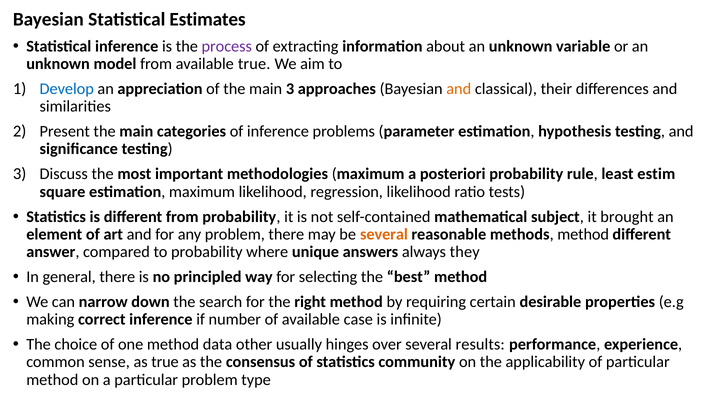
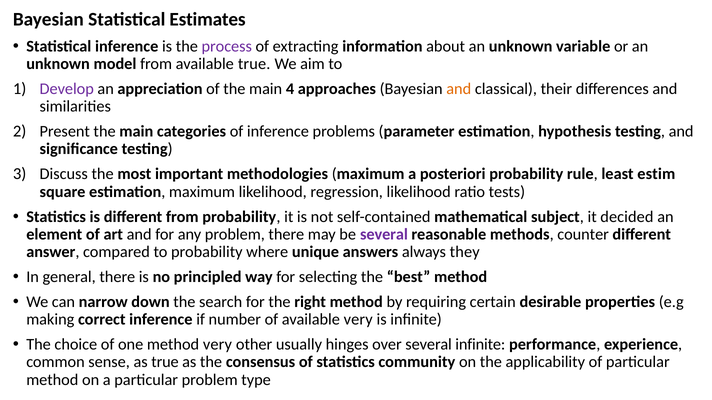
Develop colour: blue -> purple
main 3: 3 -> 4
brought: brought -> decided
several at (384, 235) colour: orange -> purple
methods method: method -> counter
available case: case -> very
method data: data -> very
several results: results -> infinite
